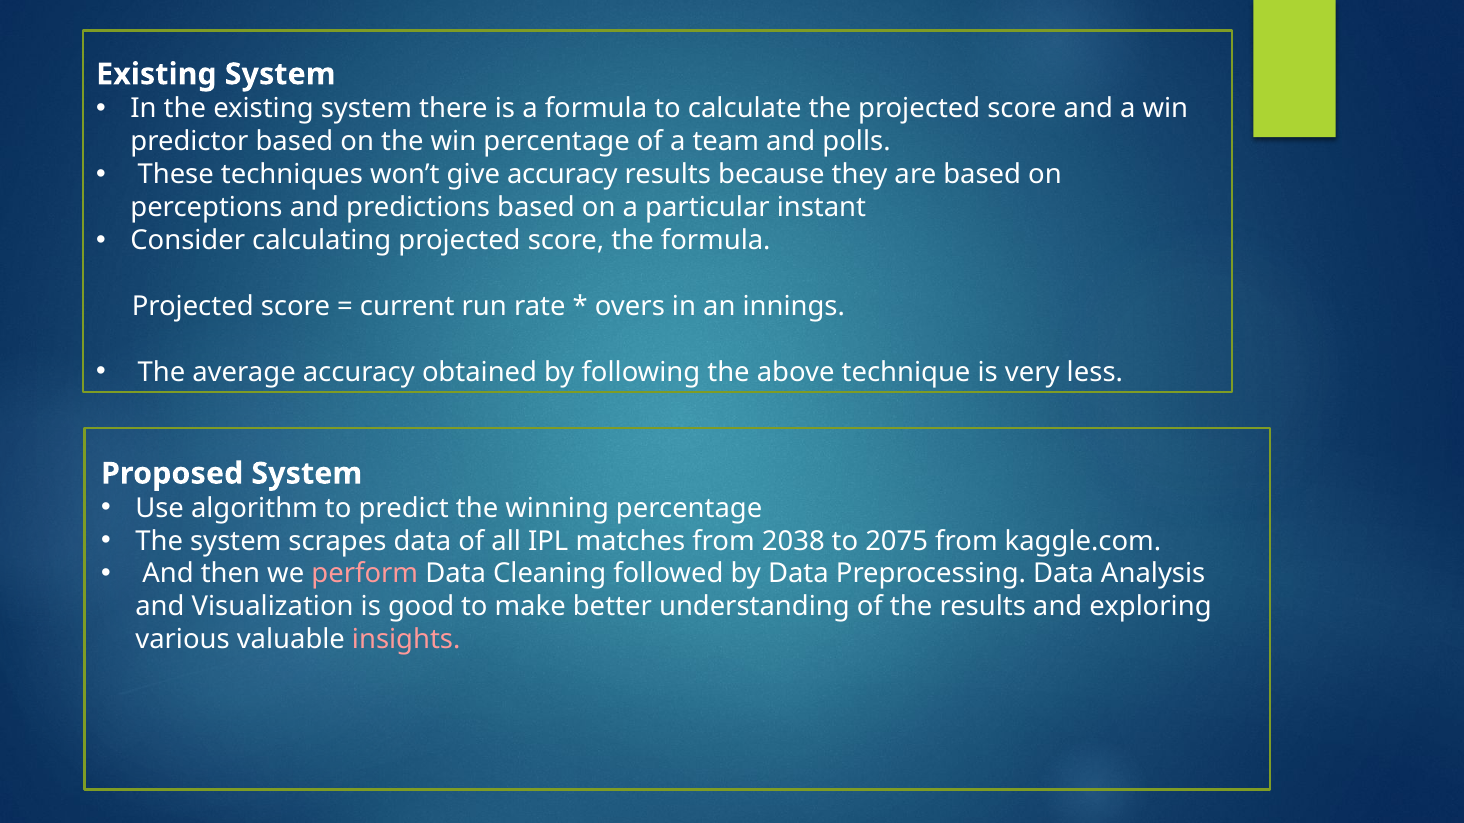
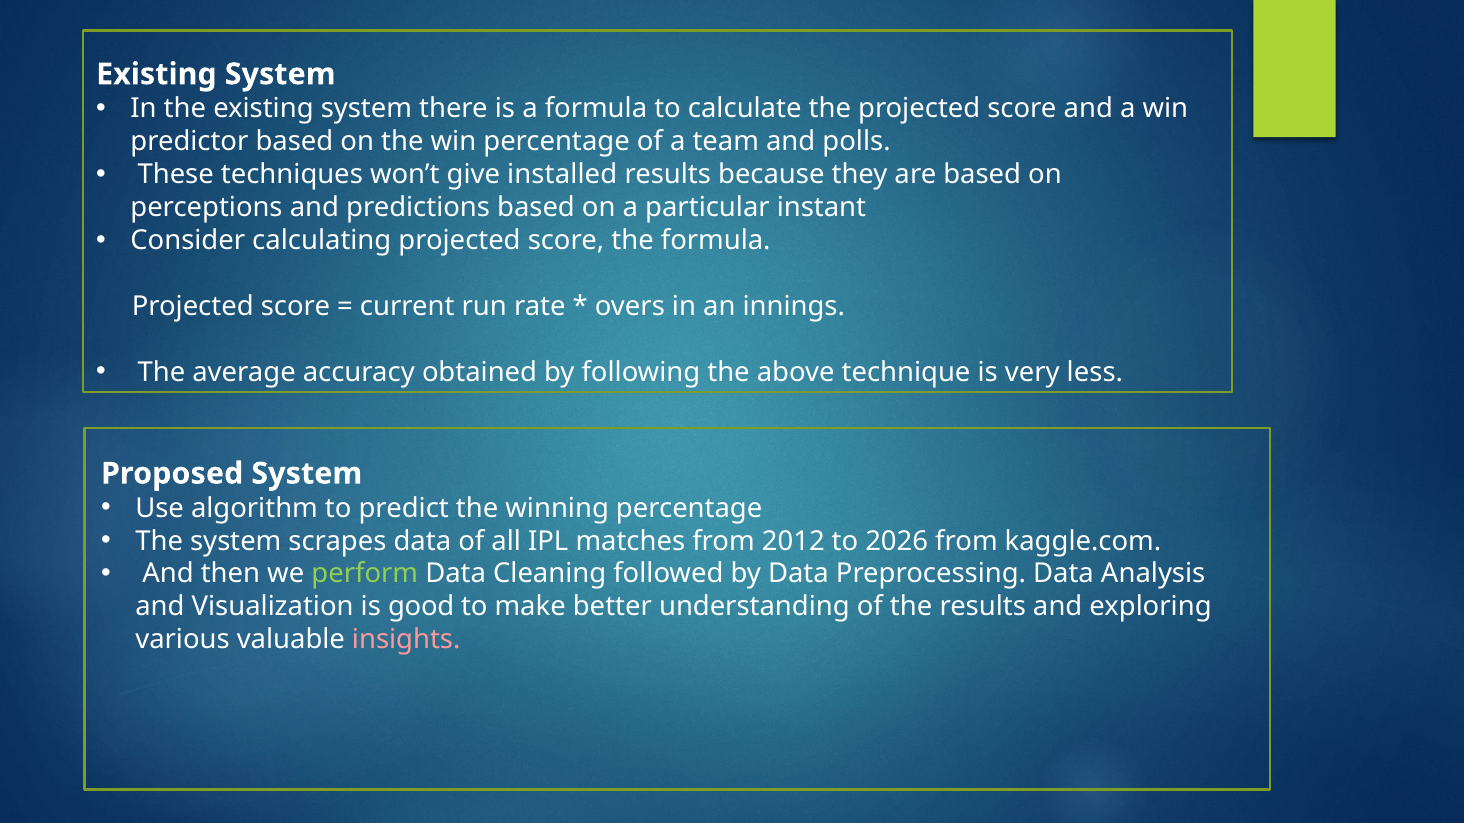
give accuracy: accuracy -> installed
2038: 2038 -> 2012
2075: 2075 -> 2026
perform colour: pink -> light green
